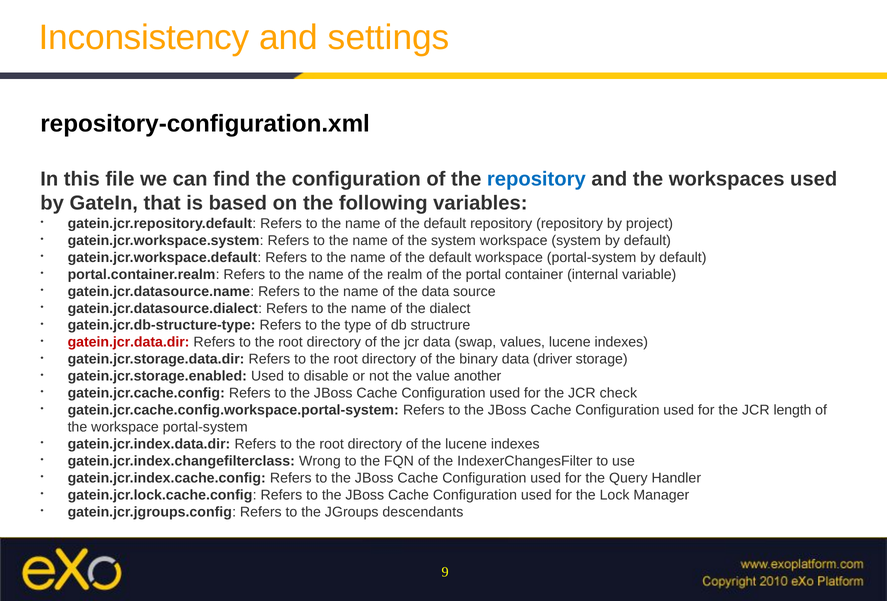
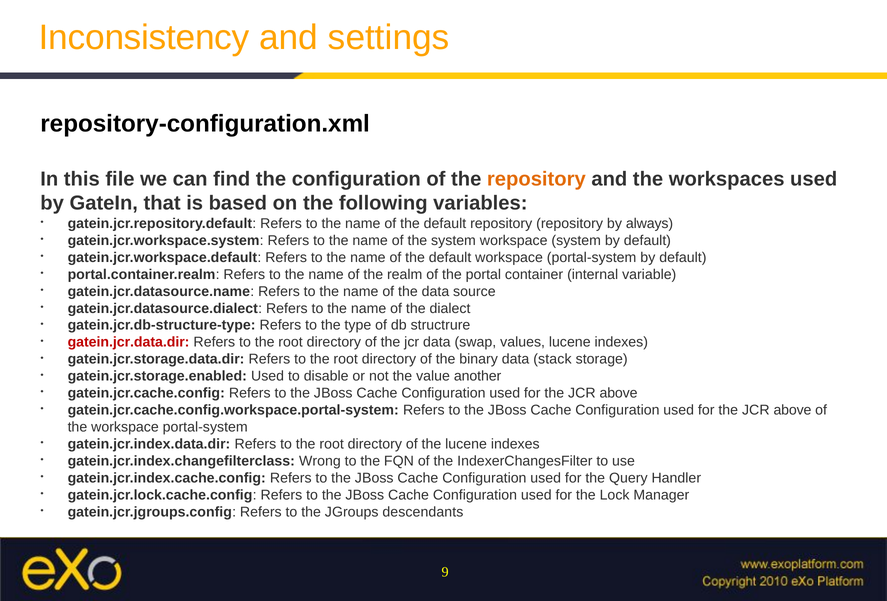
repository at (536, 179) colour: blue -> orange
project: project -> always
driver: driver -> stack
check at (618, 393): check -> above
length at (792, 410): length -> above
